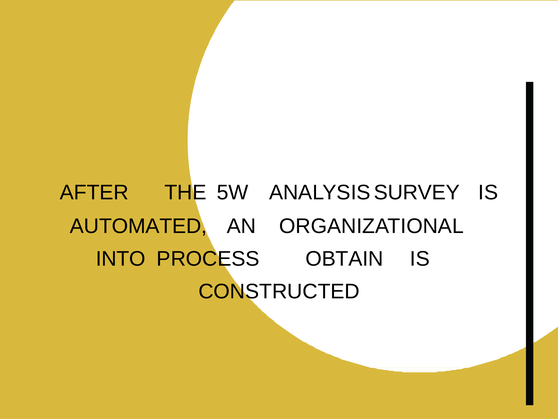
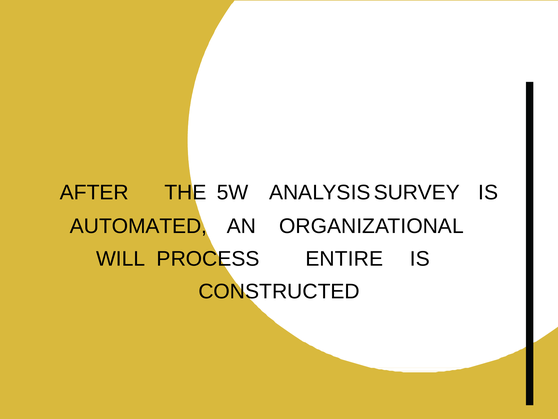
INTO: INTO -> WILL
OBTAIN: OBTAIN -> ENTIRE
